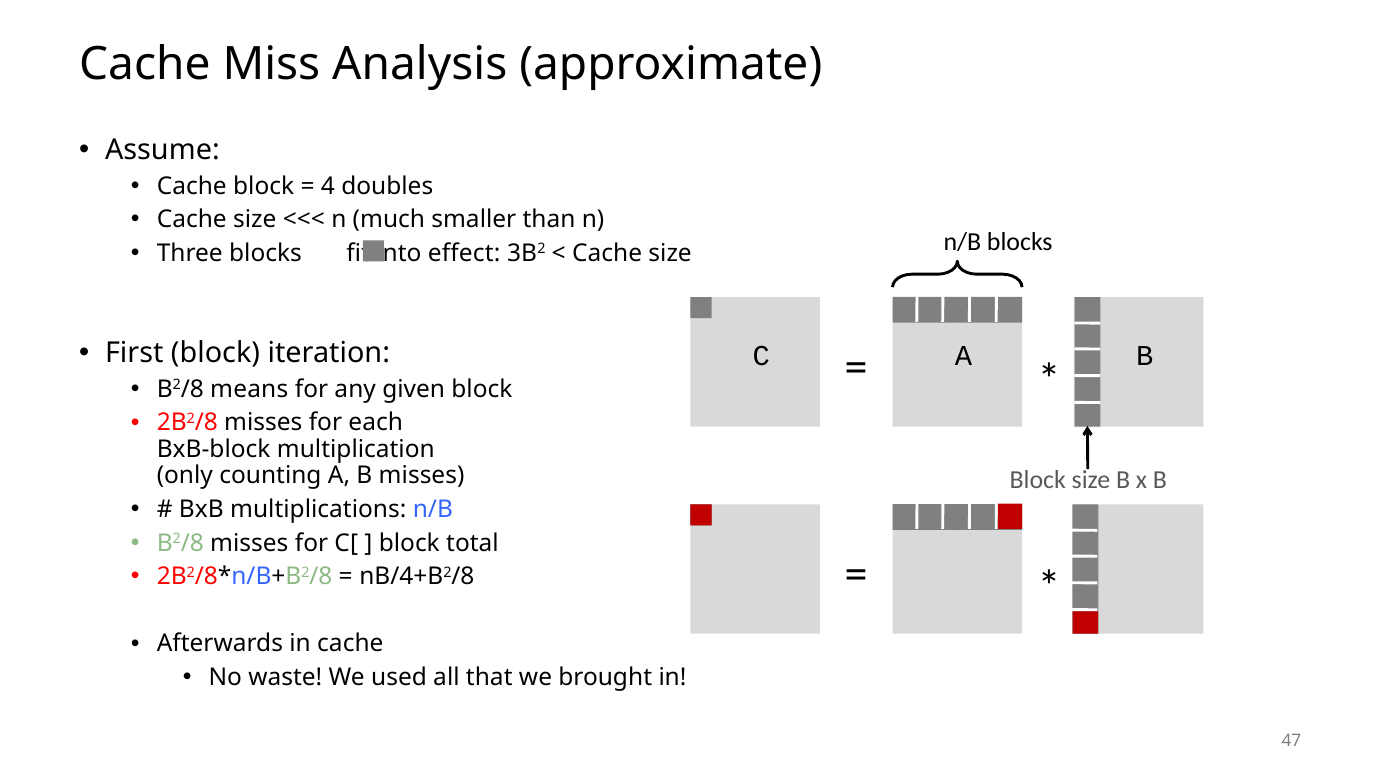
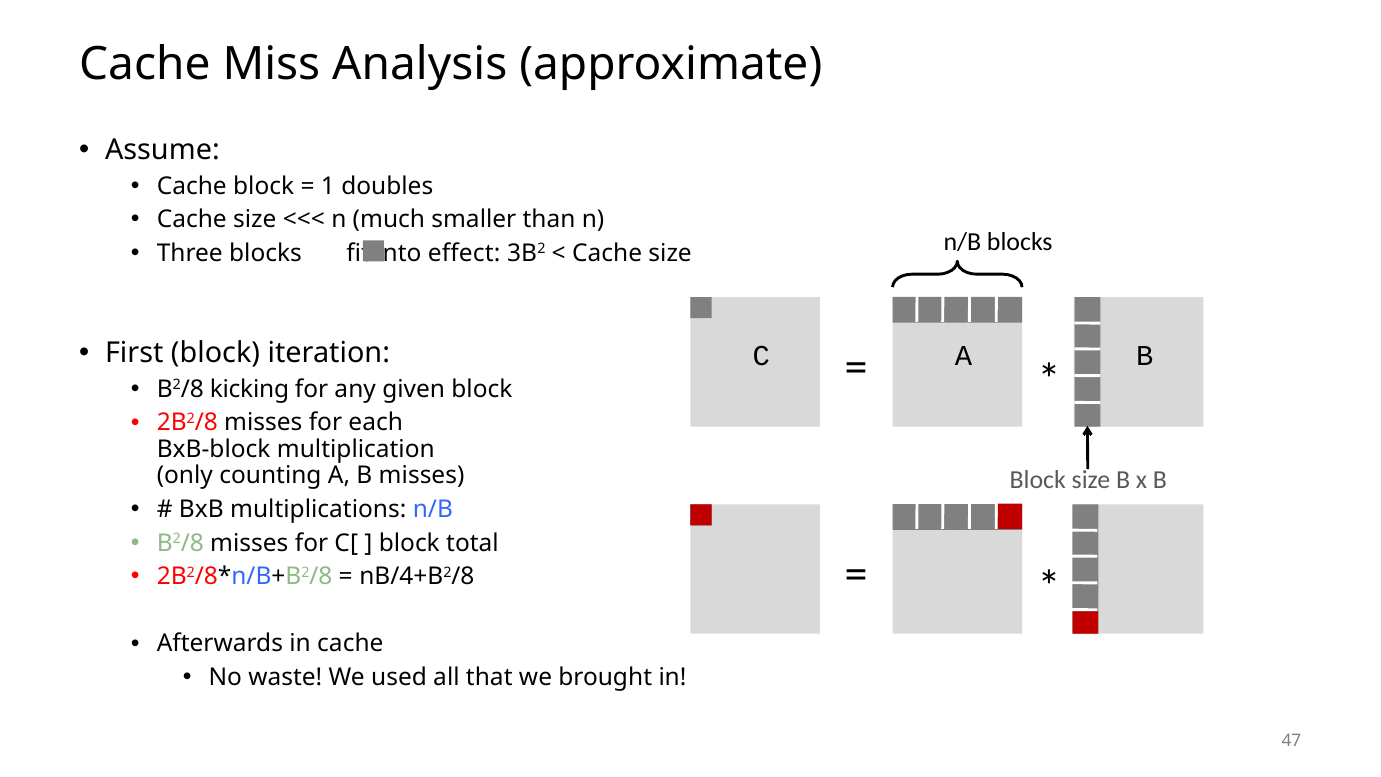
4: 4 -> 1
means: means -> kicking
